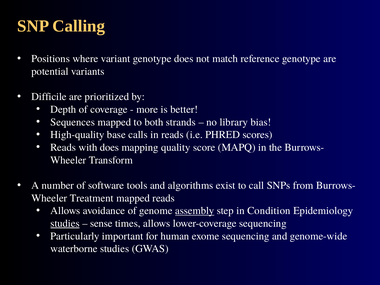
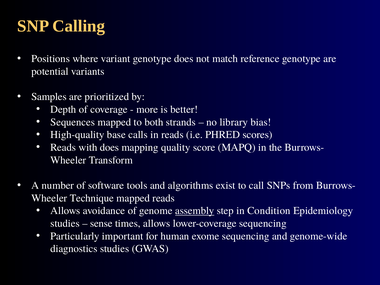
Difficile: Difficile -> Samples
Treatment: Treatment -> Technique
studies at (65, 223) underline: present -> none
waterborne: waterborne -> diagnostics
